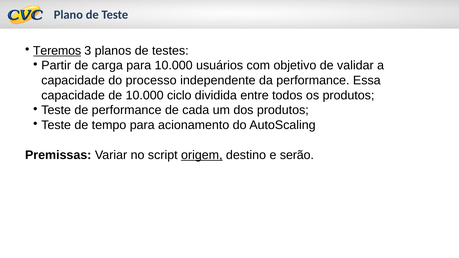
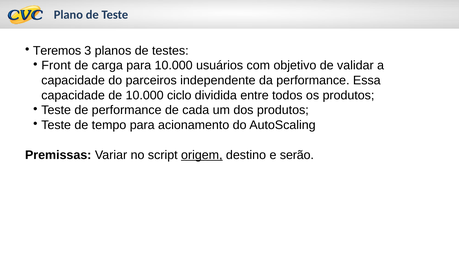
Teremos underline: present -> none
Partir: Partir -> Front
processo: processo -> parceiros
